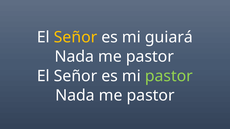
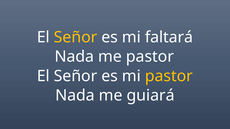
guiará: guiará -> faltará
pastor at (169, 76) colour: light green -> yellow
pastor at (151, 96): pastor -> guiará
